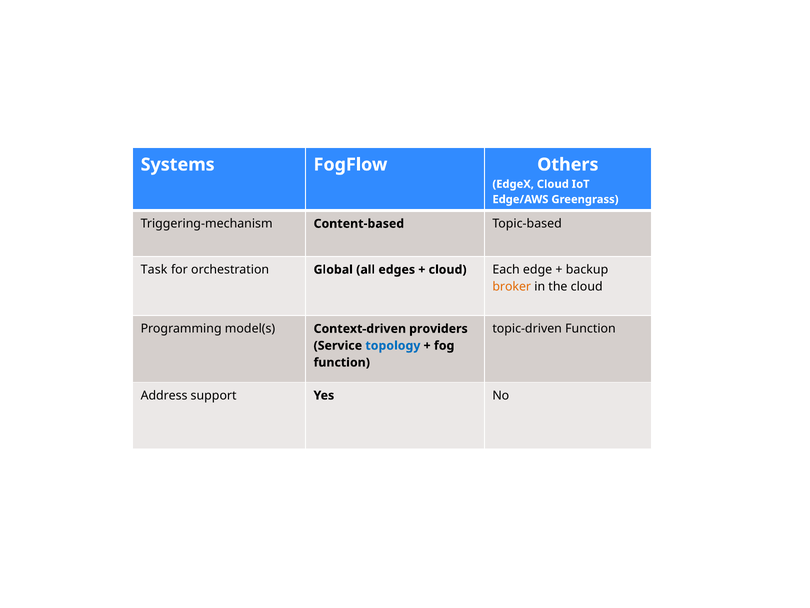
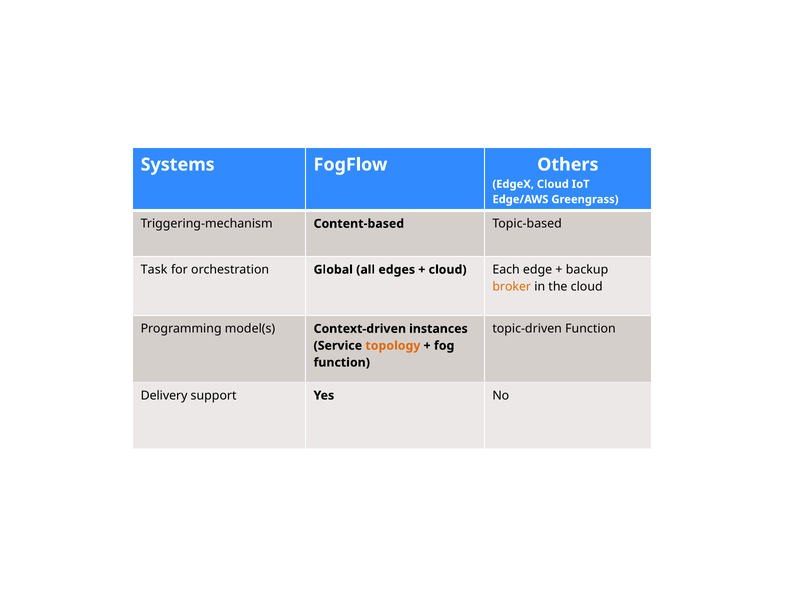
providers: providers -> instances
topology colour: blue -> orange
Address: Address -> Delivery
